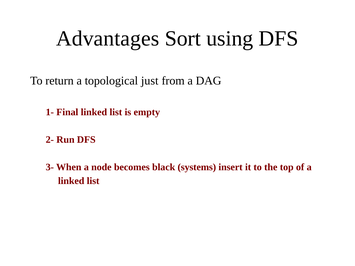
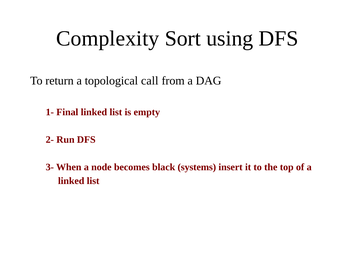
Advantages: Advantages -> Complexity
just: just -> call
